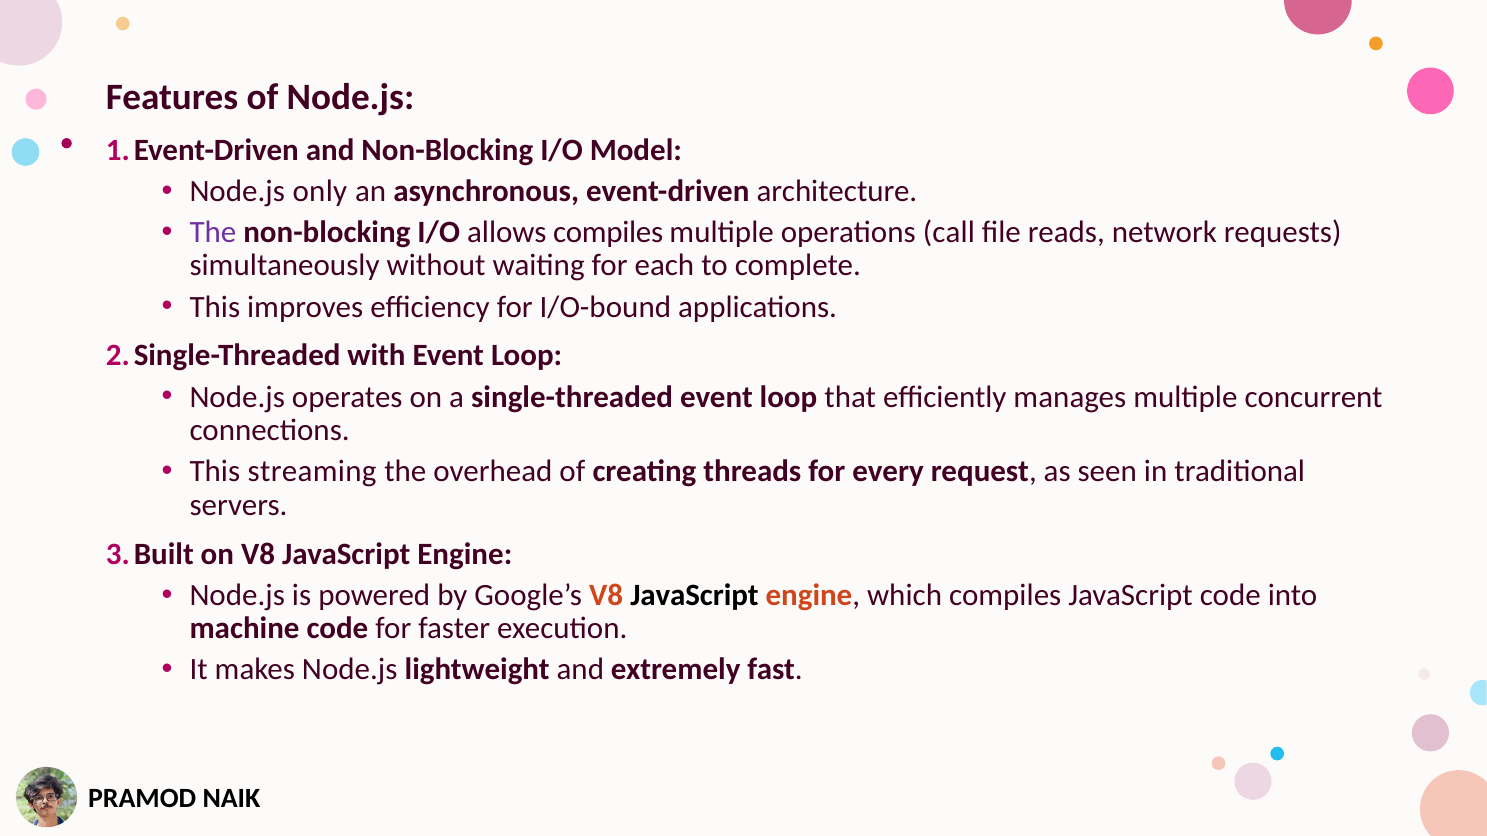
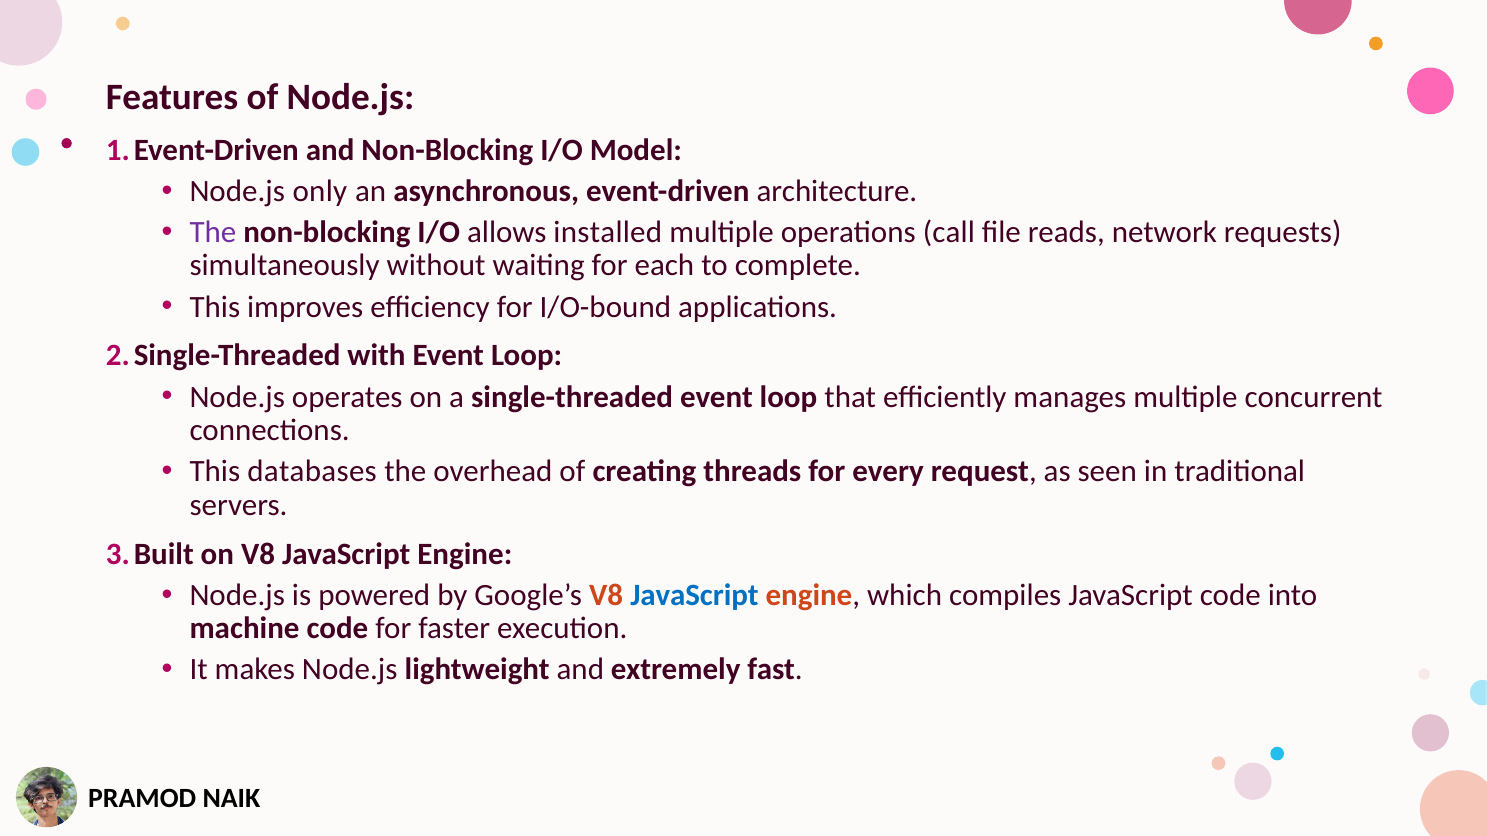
allows compiles: compiles -> installed
streaming: streaming -> databases
JavaScript at (694, 595) colour: black -> blue
